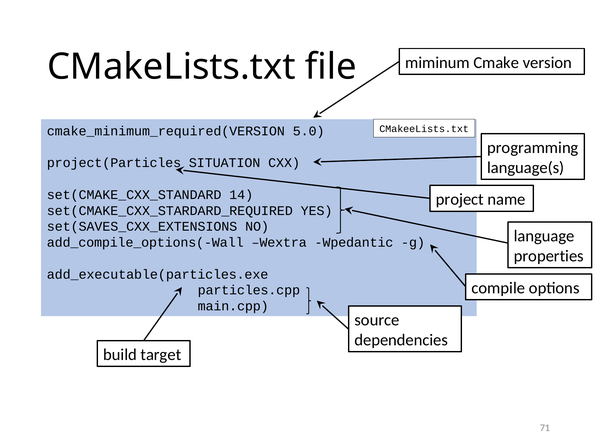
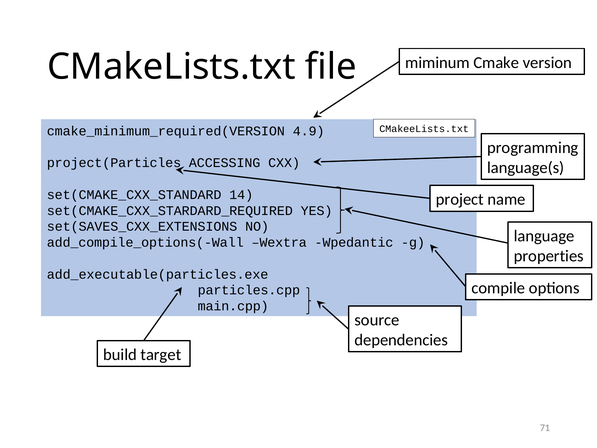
5.0: 5.0 -> 4.9
SITUATION: SITUATION -> ACCESSING
